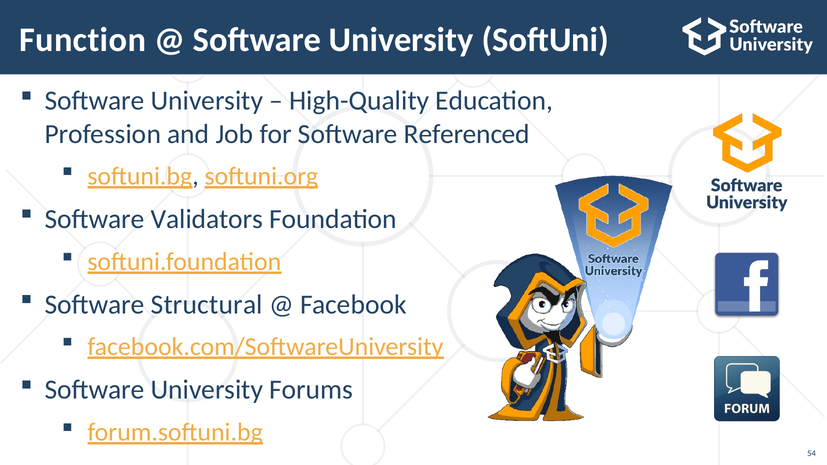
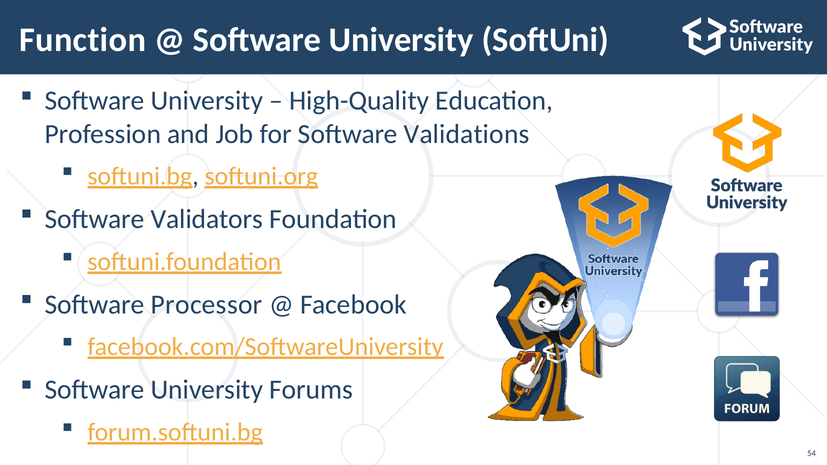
Referenced: Referenced -> Validations
Structural: Structural -> Processor
